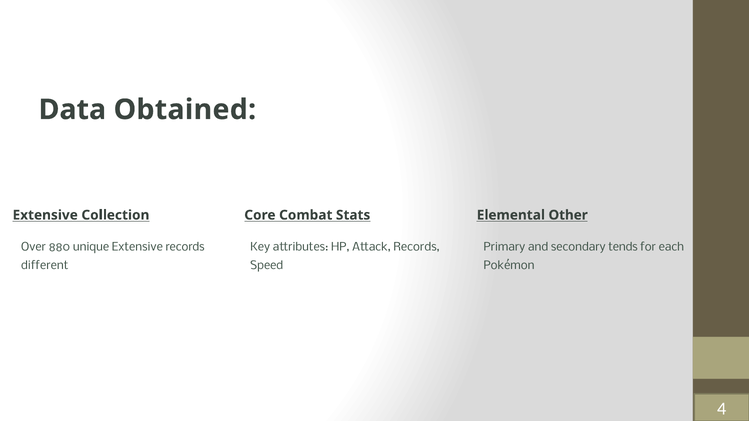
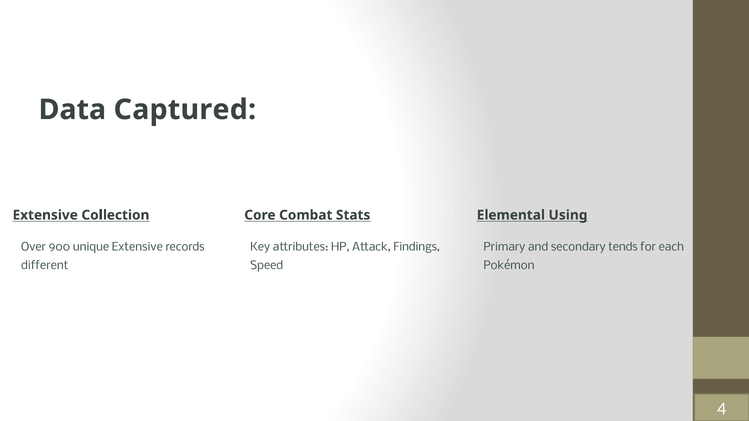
Obtained: Obtained -> Captured
Other: Other -> Using
880: 880 -> 900
Attack Records: Records -> Findings
